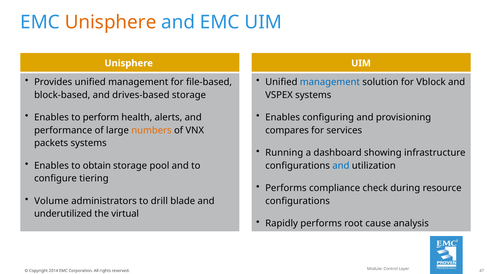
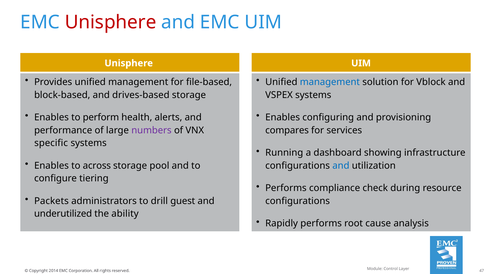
Unisphere at (111, 22) colour: orange -> red
numbers colour: orange -> purple
packets: packets -> specific
obtain: obtain -> across
Volume: Volume -> Packets
blade: blade -> guest
virtual: virtual -> ability
